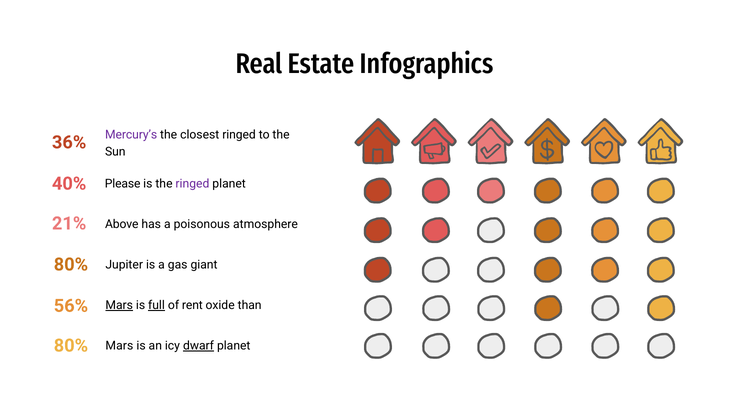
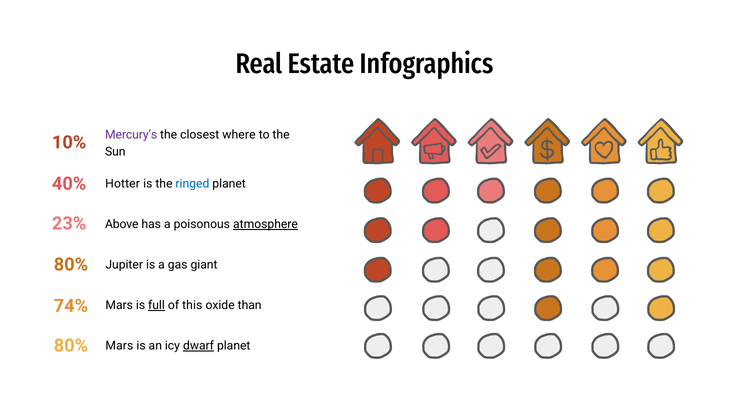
closest ringed: ringed -> where
36%: 36% -> 10%
Please: Please -> Hotter
ringed at (192, 184) colour: purple -> blue
21%: 21% -> 23%
atmosphere underline: none -> present
56%: 56% -> 74%
Mars at (119, 305) underline: present -> none
rent: rent -> this
